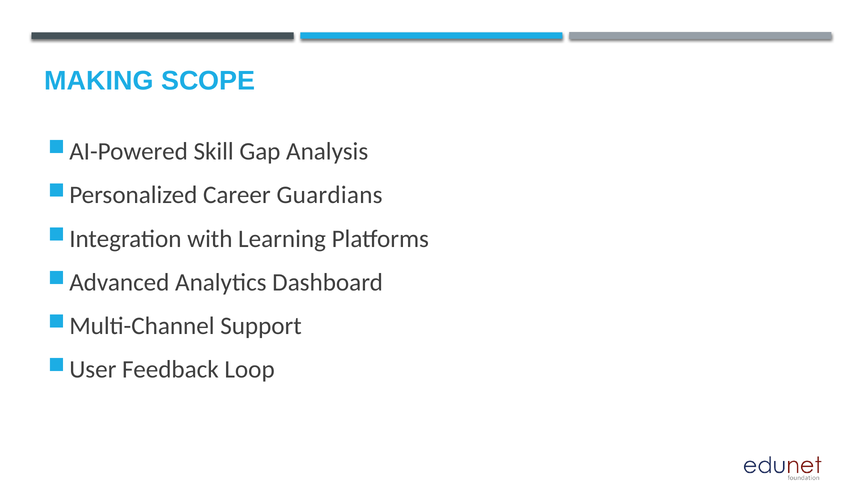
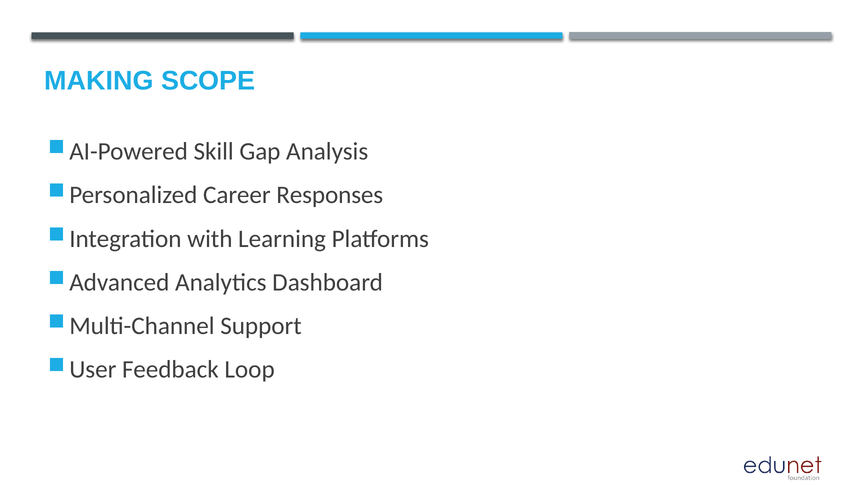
Guardians: Guardians -> Responses
